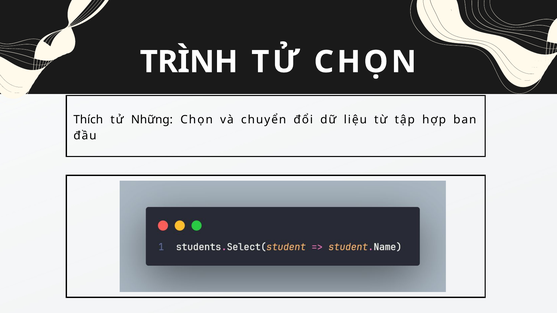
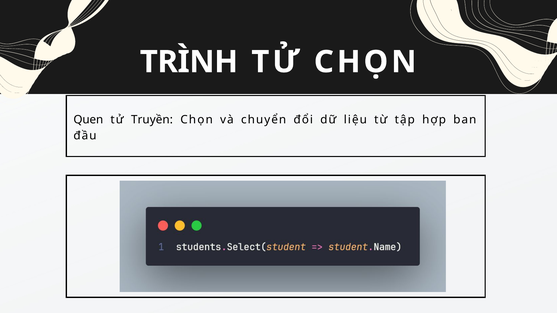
Thích: Thích -> Quen
Những: Những -> Truyền
